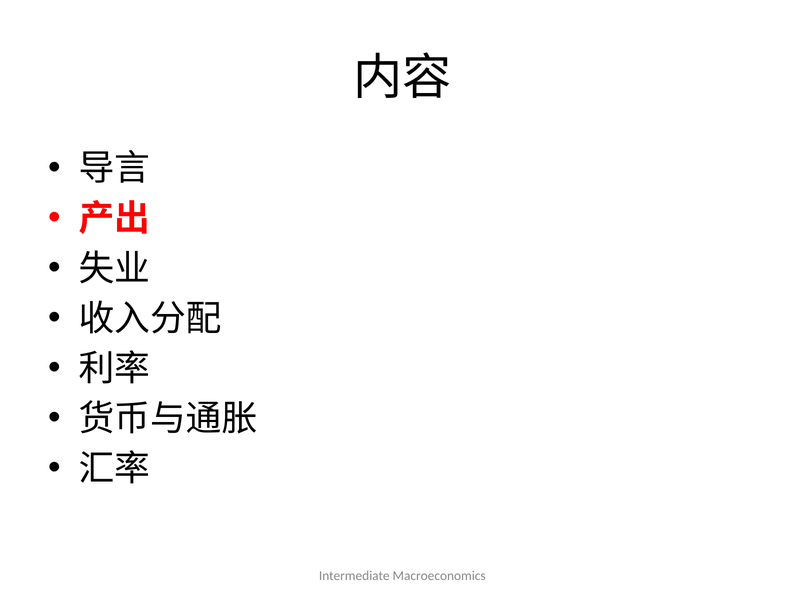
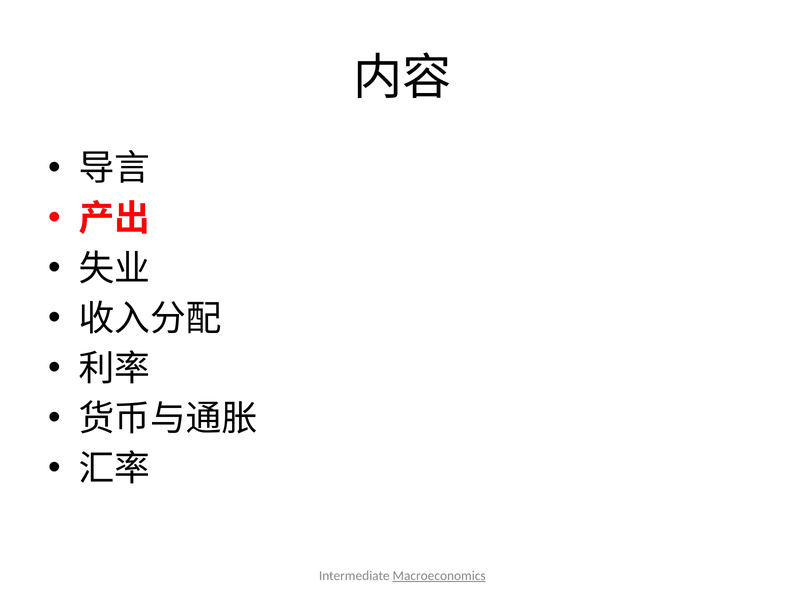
Macroeconomics underline: none -> present
